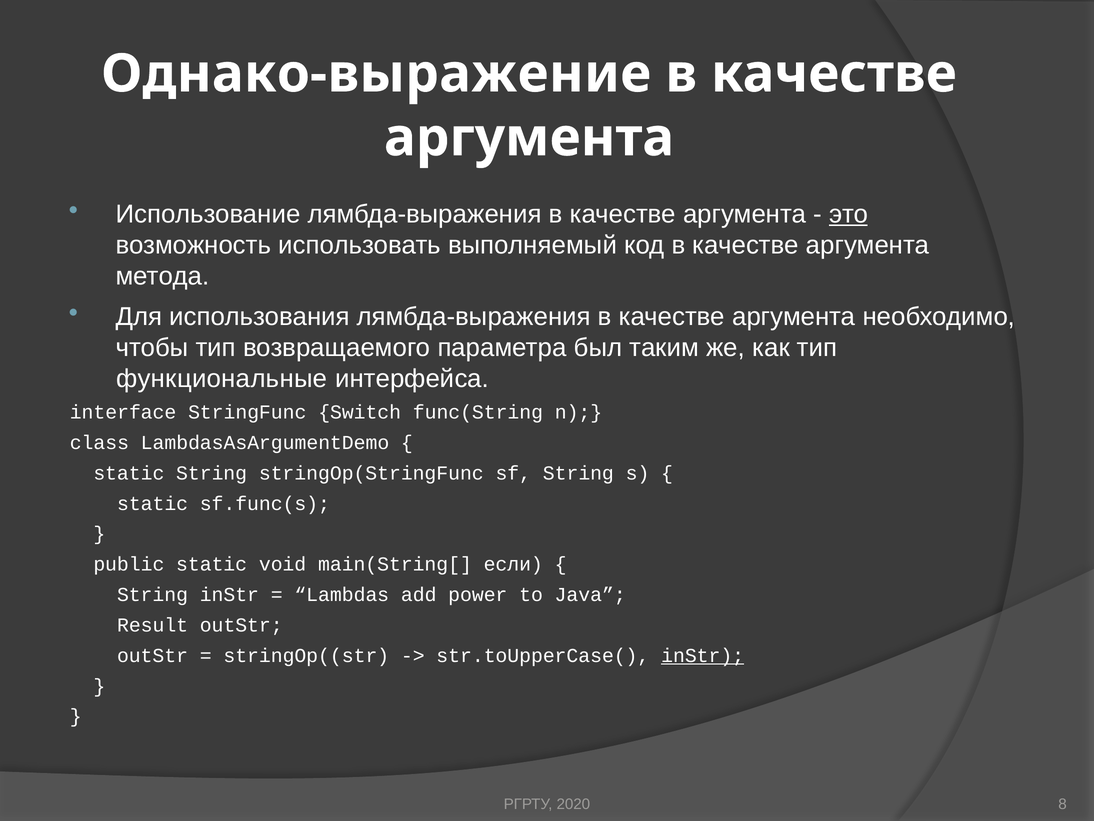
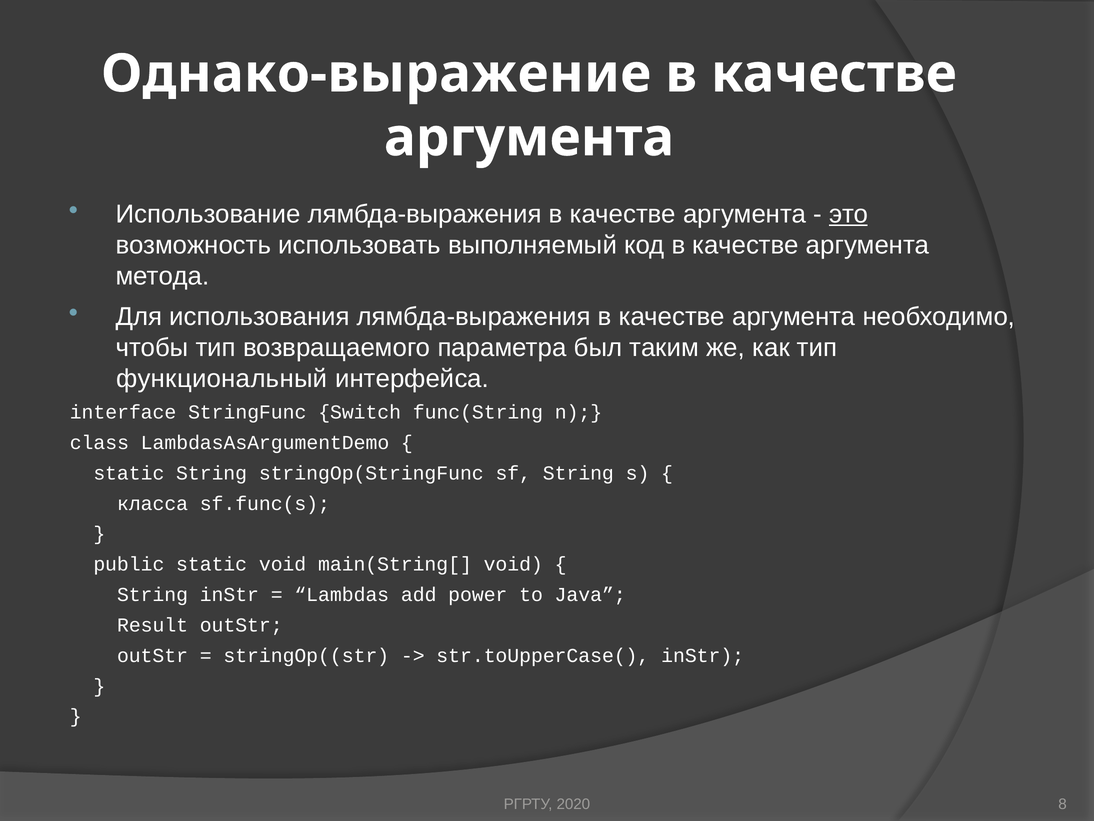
функциональные: функциональные -> функциональный
static at (153, 503): static -> класса
main(String[ если: если -> void
inStr at (703, 655) underline: present -> none
